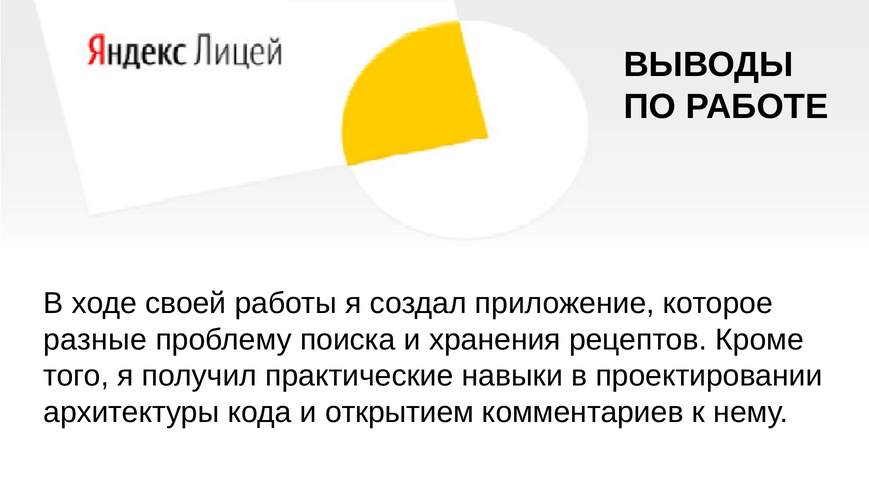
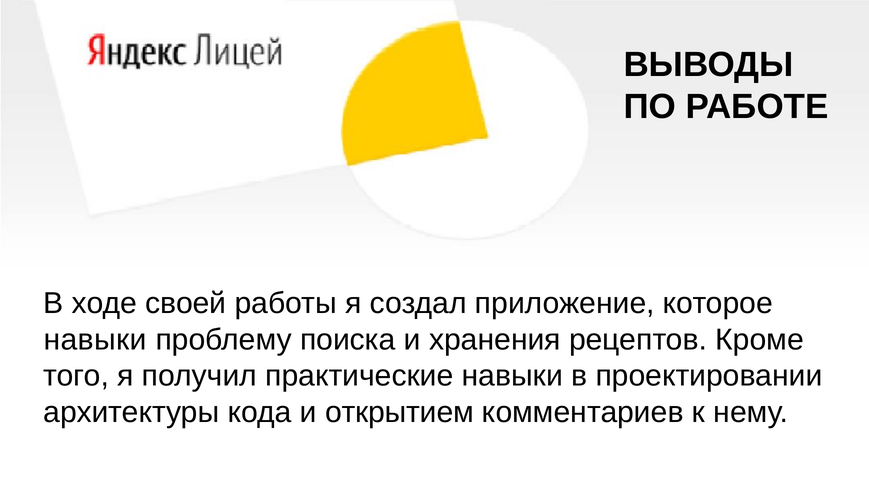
разные at (95, 340): разные -> навыки
